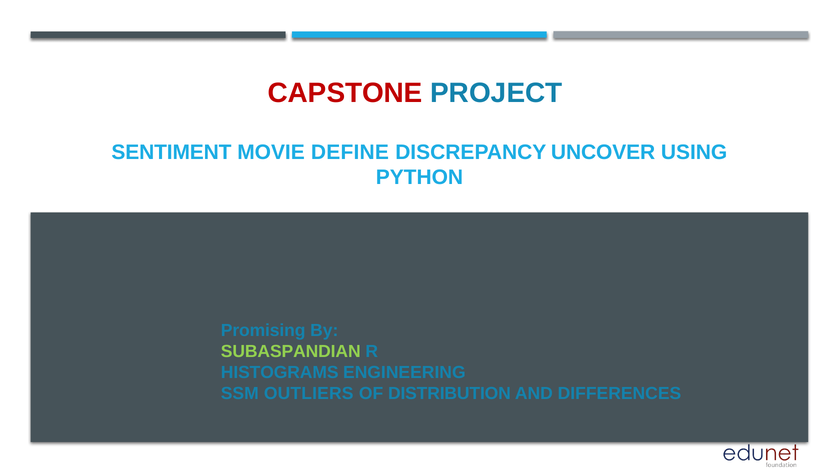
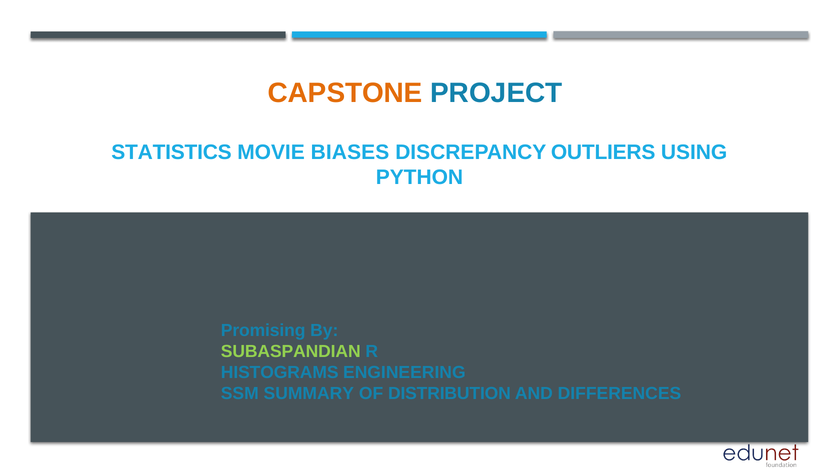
CAPSTONE colour: red -> orange
SENTIMENT: SENTIMENT -> STATISTICS
DEFINE: DEFINE -> BIASES
UNCOVER: UNCOVER -> OUTLIERS
OUTLIERS: OUTLIERS -> SUMMARY
